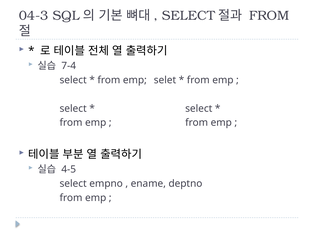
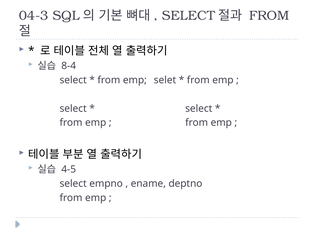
7-4: 7-4 -> 8-4
